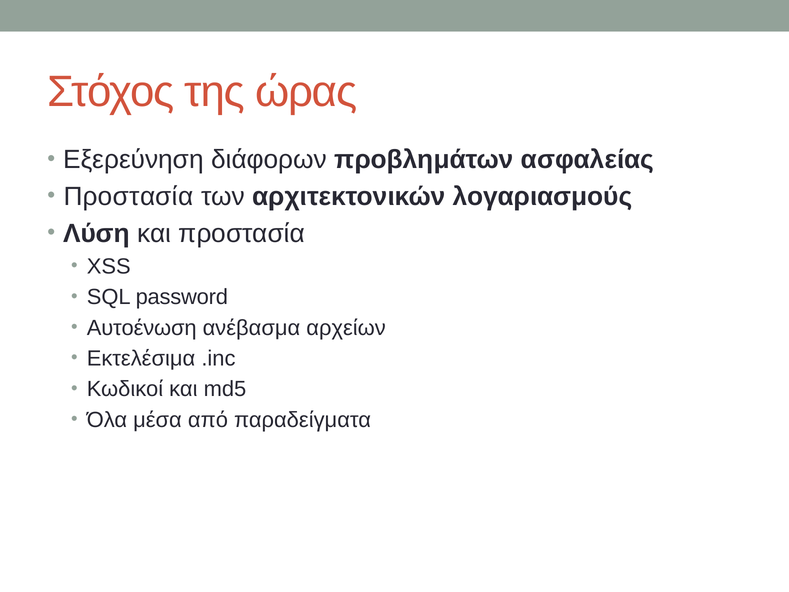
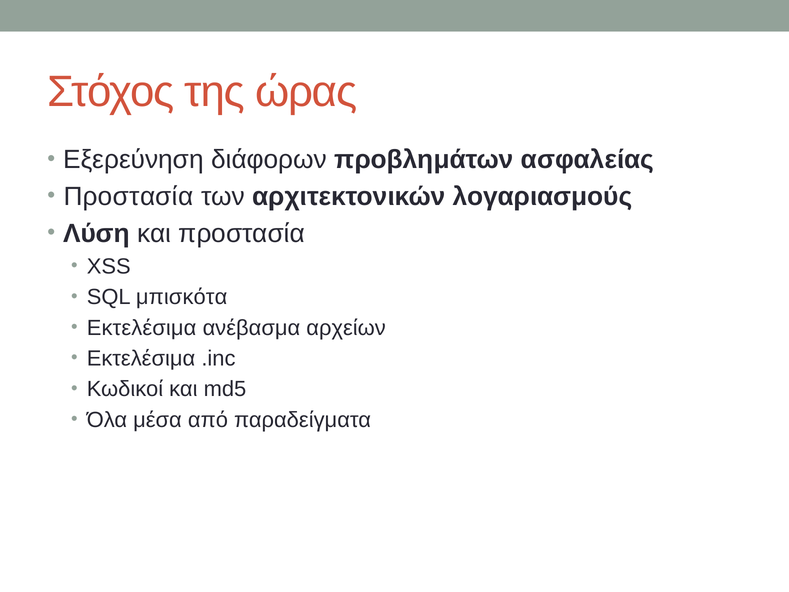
password: password -> μπισκότα
Αυτοένωση at (142, 328): Αυτοένωση -> Εκτελέσιμα
